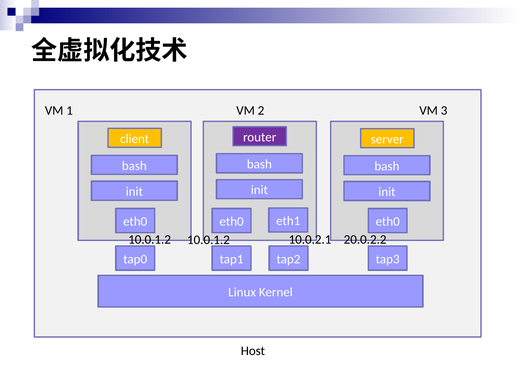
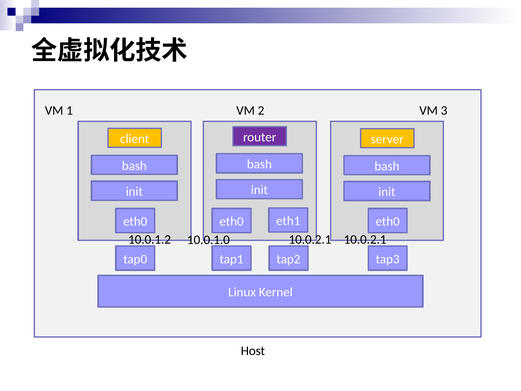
10.0.1.2 10.0.1.2: 10.0.1.2 -> 10.0.1.0
10.0.2.1 20.0.2.2: 20.0.2.2 -> 10.0.2.1
